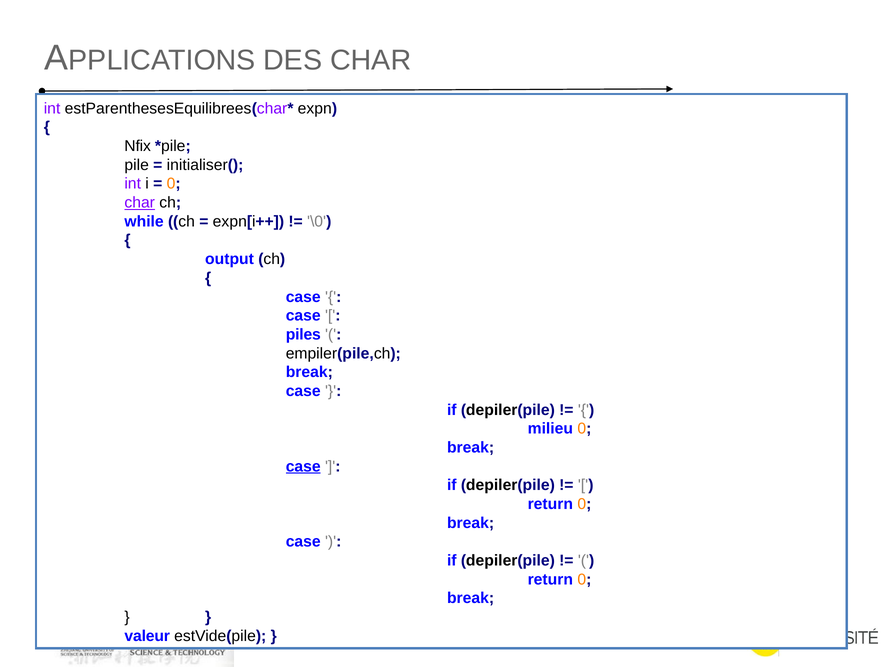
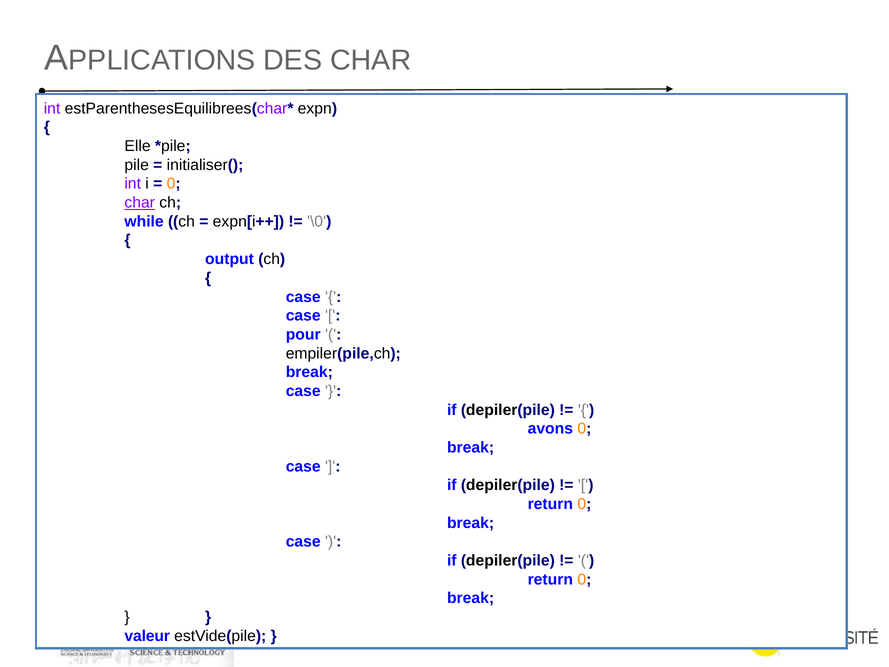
Nfix: Nfix -> Elle
piles: piles -> pour
milieu: milieu -> avons
case at (303, 466) underline: present -> none
